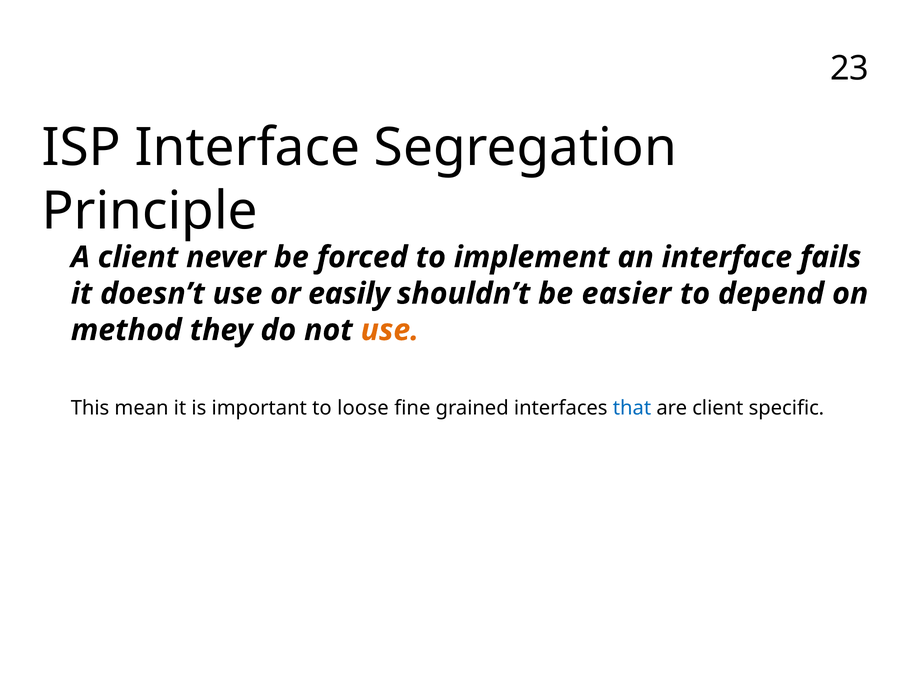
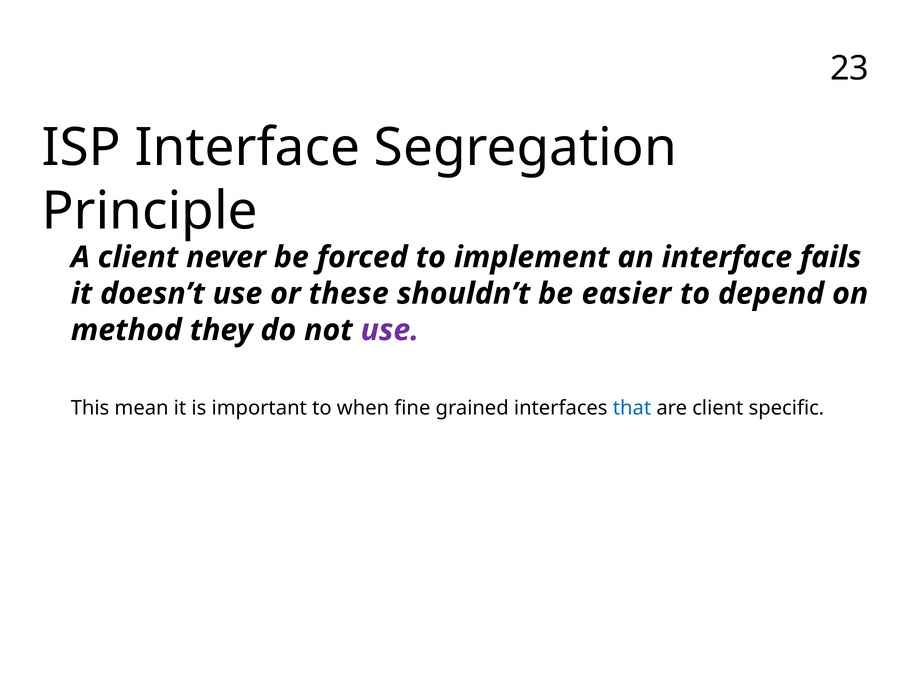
easily: easily -> these
use at (390, 330) colour: orange -> purple
loose: loose -> when
